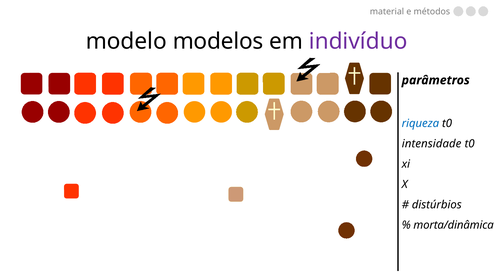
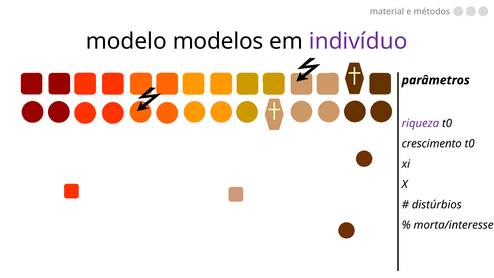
riqueza colour: blue -> purple
intensidade: intensidade -> crescimento
morta/dinâmica: morta/dinâmica -> morta/interesse
